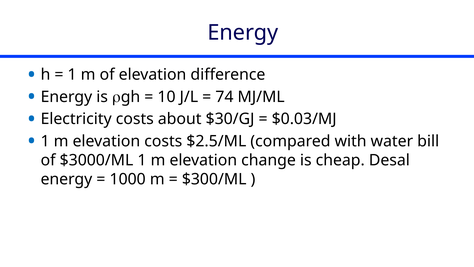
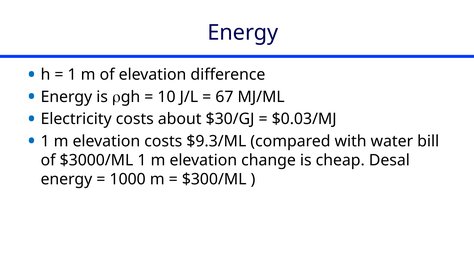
74: 74 -> 67
$2.5/ML: $2.5/ML -> $9.3/ML
